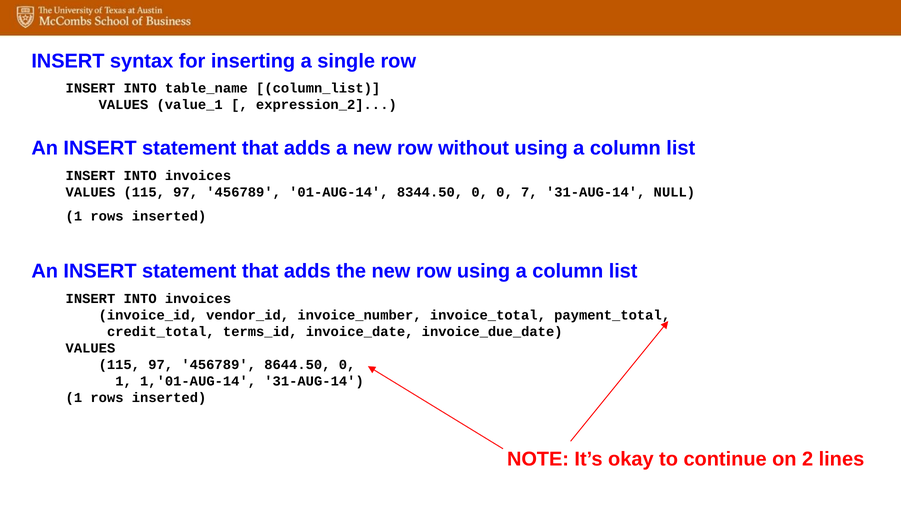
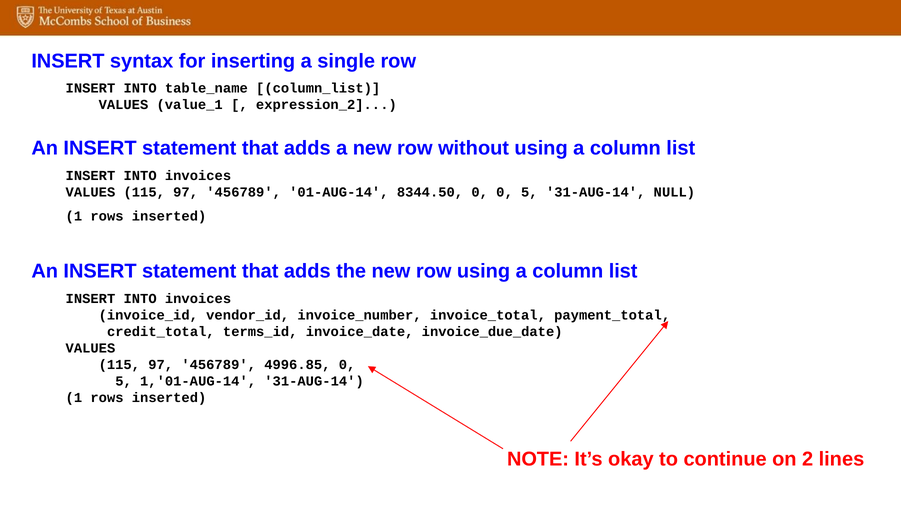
0 0 7: 7 -> 5
8644.50: 8644.50 -> 4996.85
1 at (124, 381): 1 -> 5
